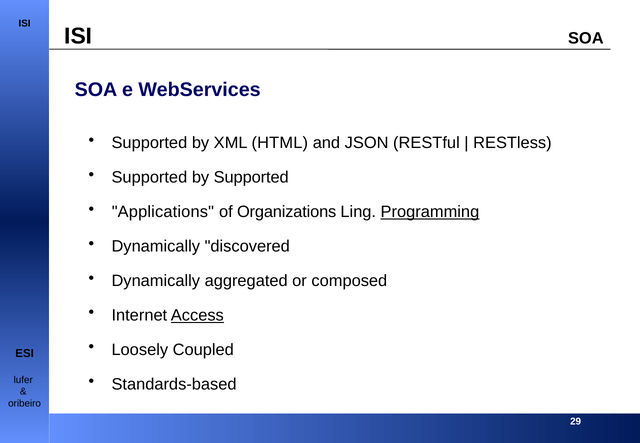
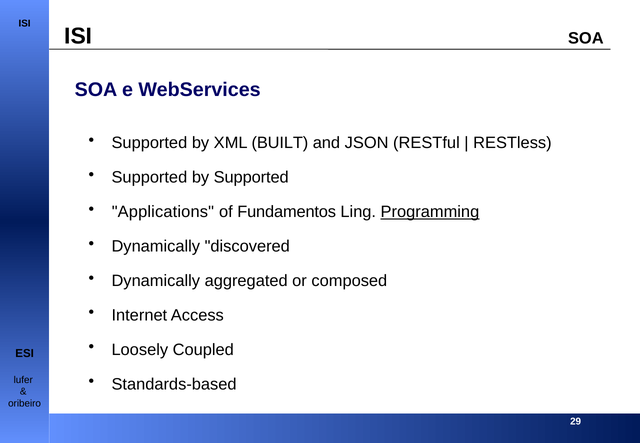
HTML: HTML -> BUILT
Organizations: Organizations -> Fundamentos
Access underline: present -> none
